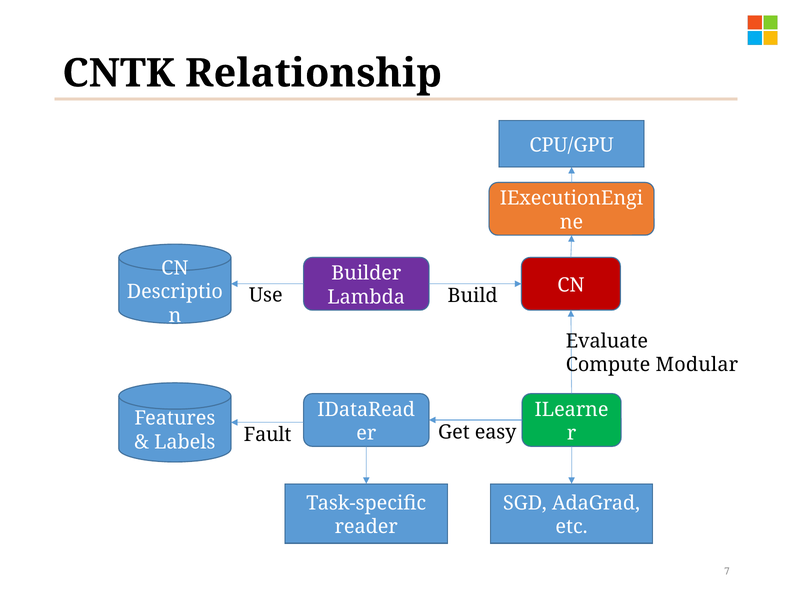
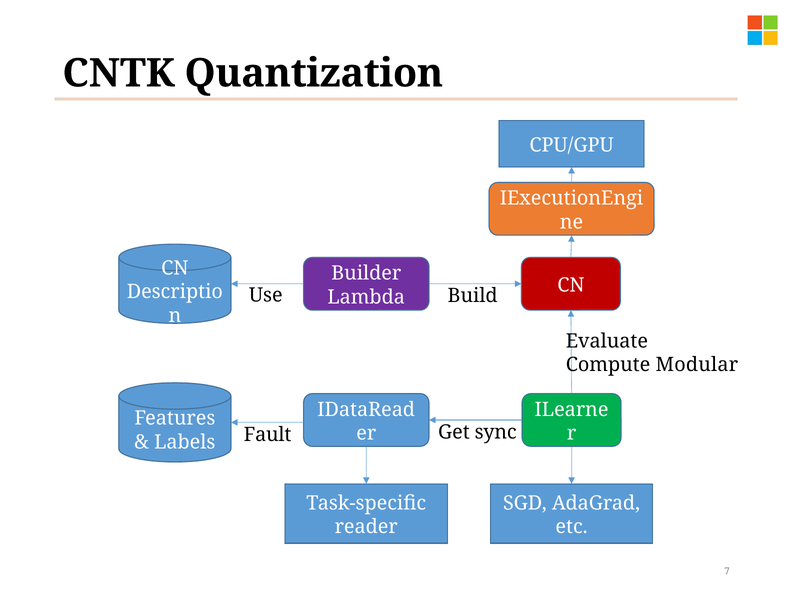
Relationship: Relationship -> Quantization
easy: easy -> sync
